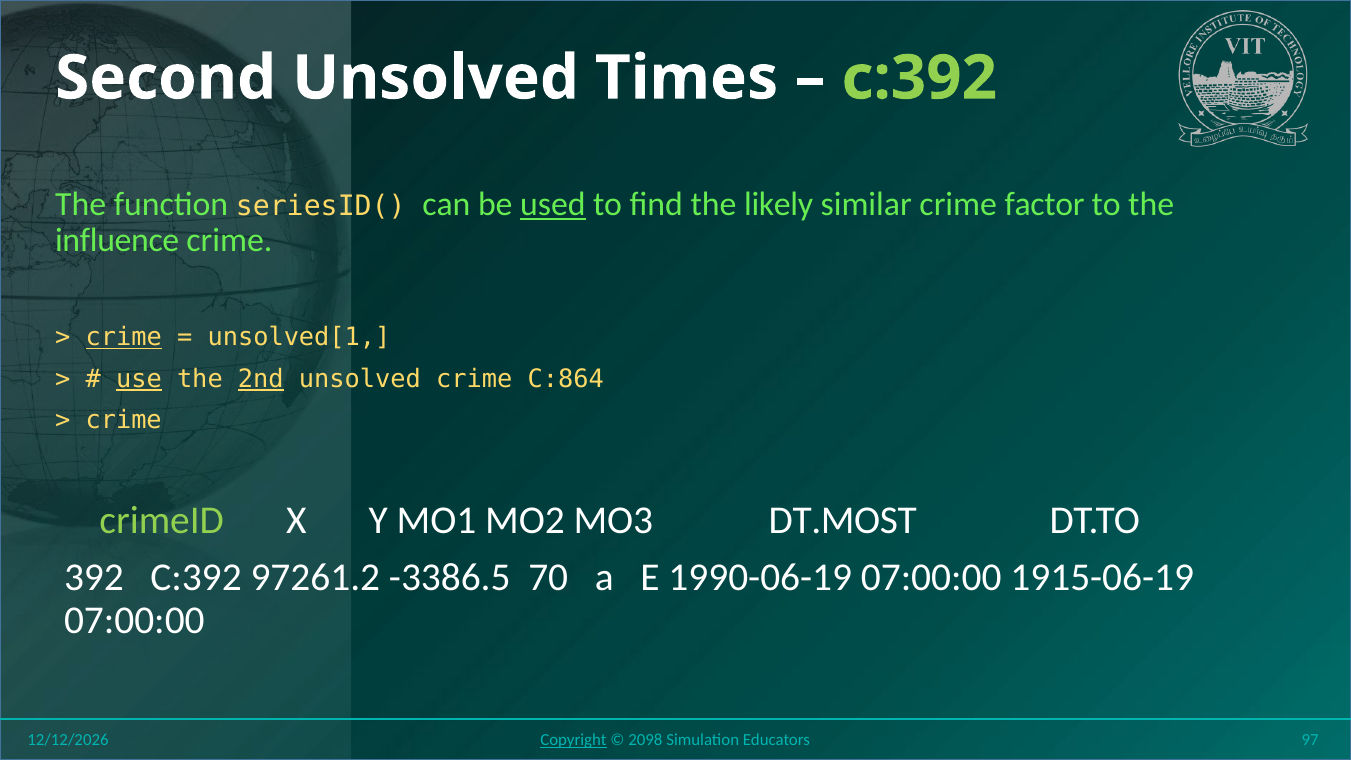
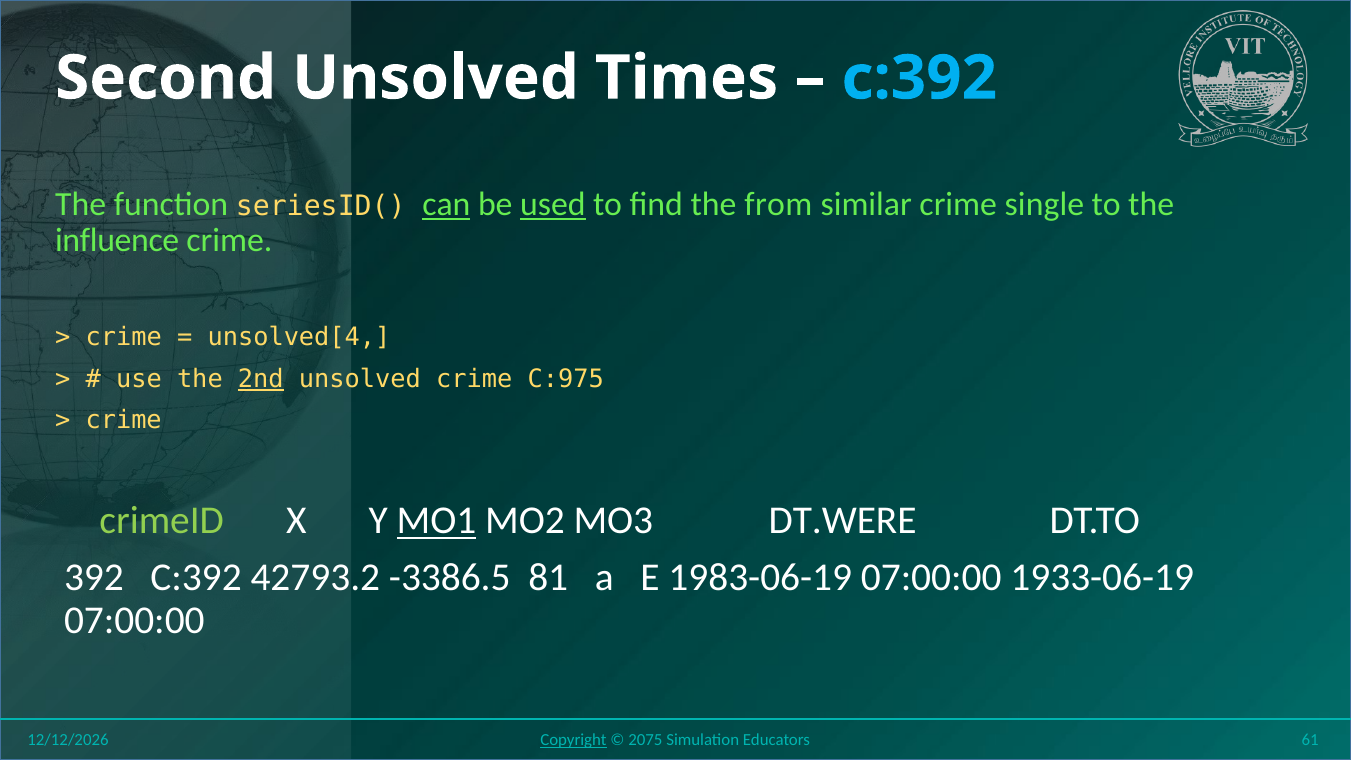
c:392 at (919, 78) colour: light green -> light blue
can underline: none -> present
likely: likely -> from
factor: factor -> single
crime at (124, 337) underline: present -> none
unsolved[1: unsolved[1 -> unsolved[4
use underline: present -> none
C:864: C:864 -> C:975
MO1 underline: none -> present
DT.MOST: DT.MOST -> DT.WERE
97261.2: 97261.2 -> 42793.2
70: 70 -> 81
1990-06-19: 1990-06-19 -> 1983-06-19
1915-06-19: 1915-06-19 -> 1933-06-19
2098: 2098 -> 2075
97: 97 -> 61
